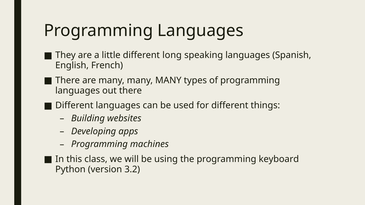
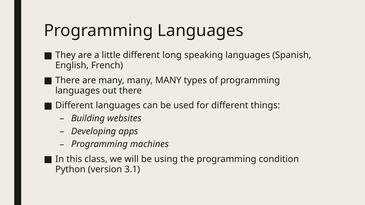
keyboard: keyboard -> condition
3.2: 3.2 -> 3.1
